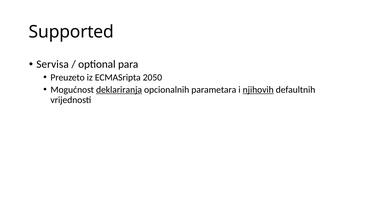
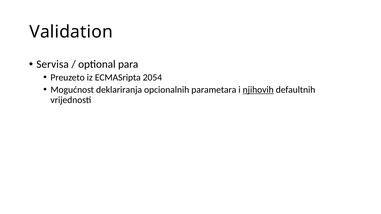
Supported: Supported -> Validation
2050: 2050 -> 2054
deklariranja underline: present -> none
